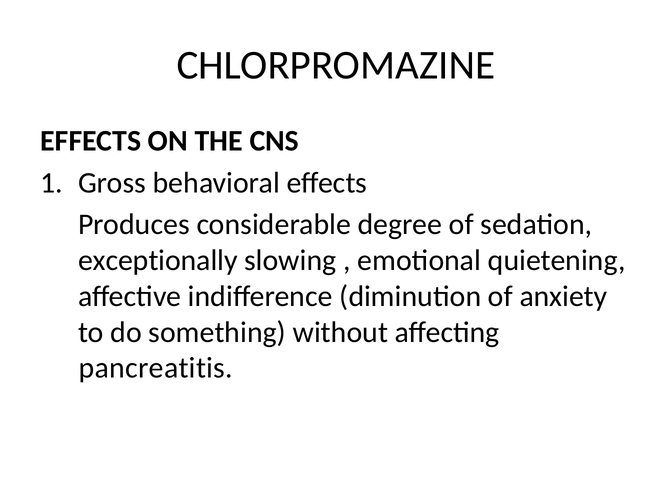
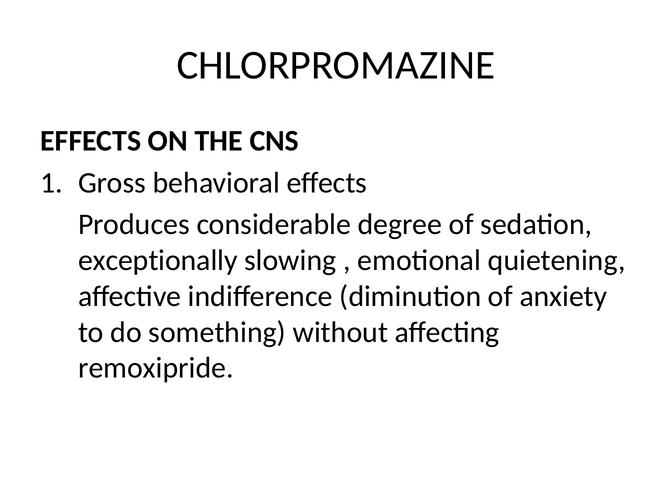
pancreatitis: pancreatitis -> remoxipride
